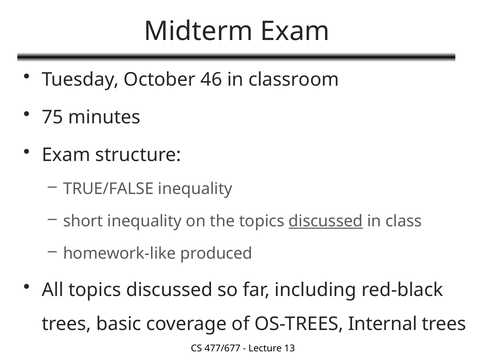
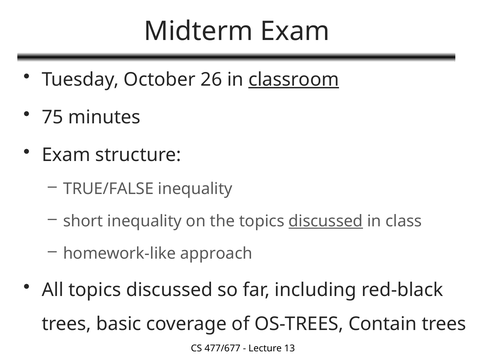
46: 46 -> 26
classroom underline: none -> present
produced: produced -> approach
Internal: Internal -> Contain
